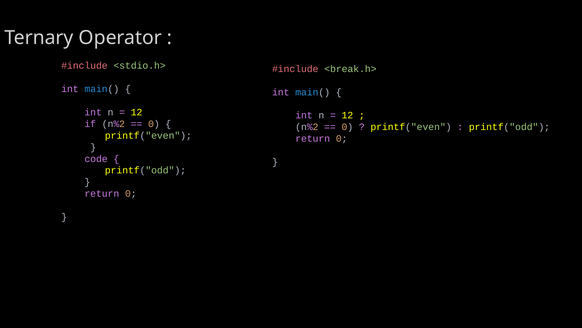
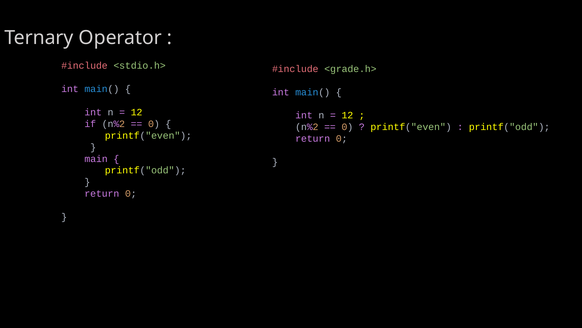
<break.h>: <break.h> -> <grade.h>
code: code -> main
